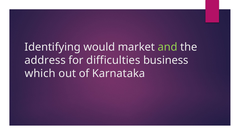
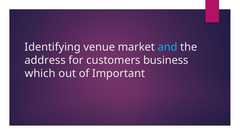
would: would -> venue
and colour: light green -> light blue
difficulties: difficulties -> customers
Karnataka: Karnataka -> Important
